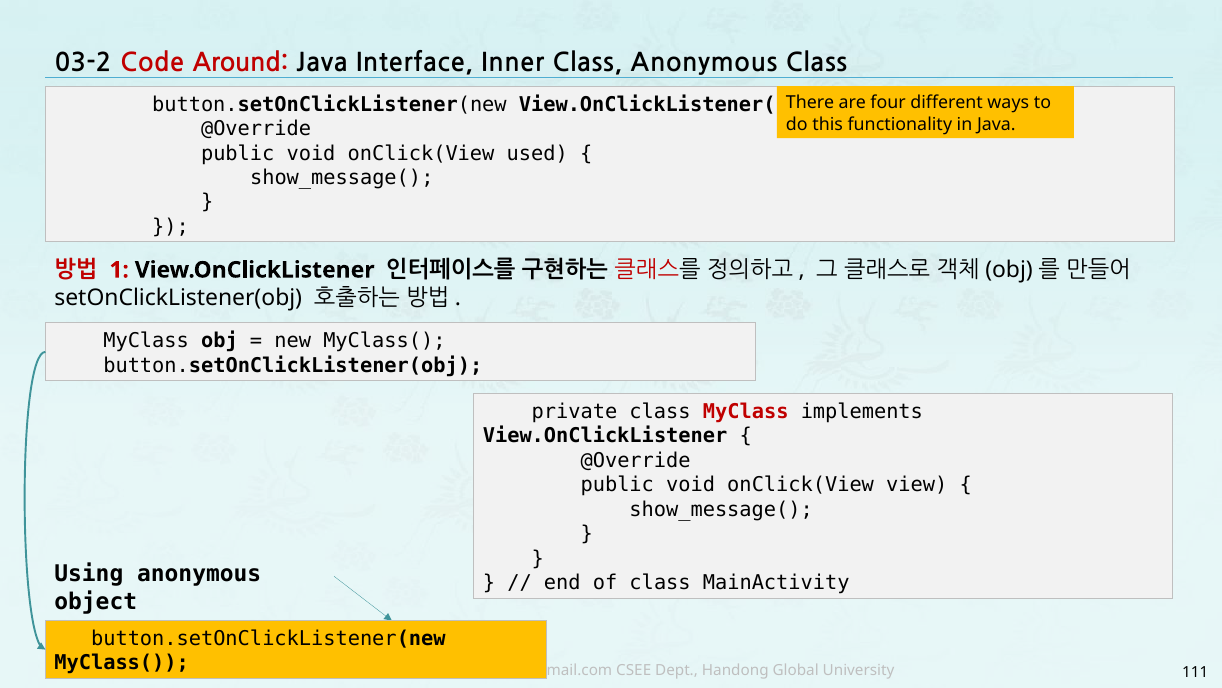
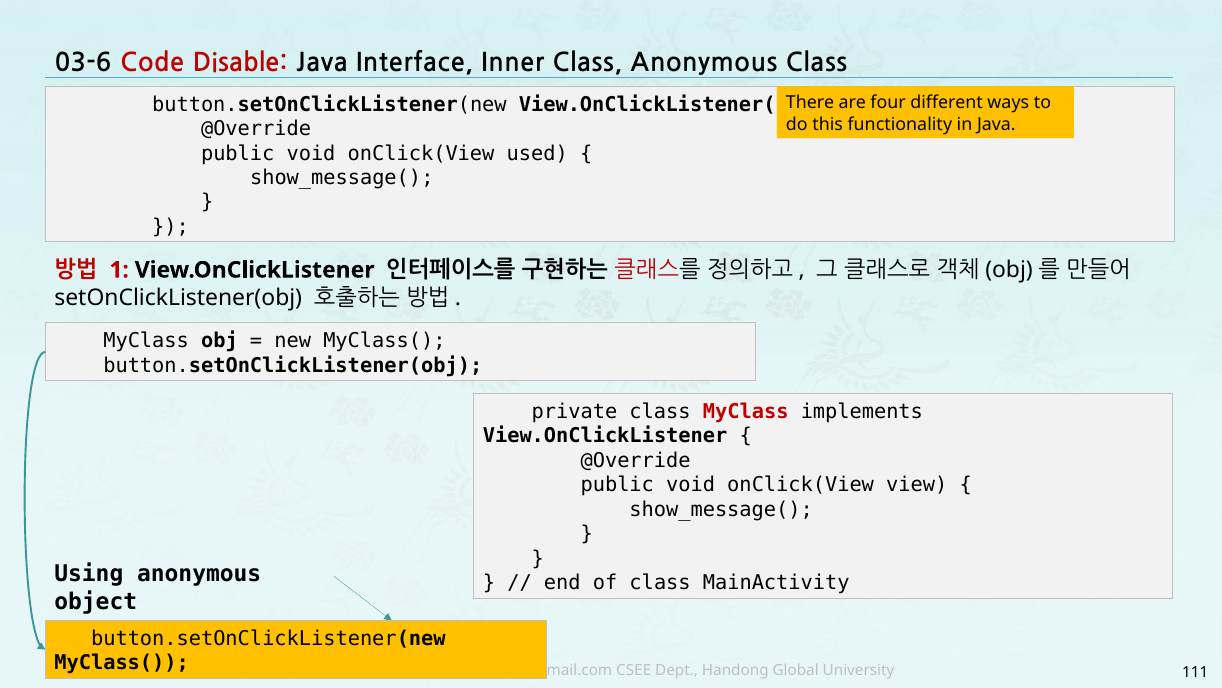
03-2: 03-2 -> 03-6
Around: Around -> Disable
